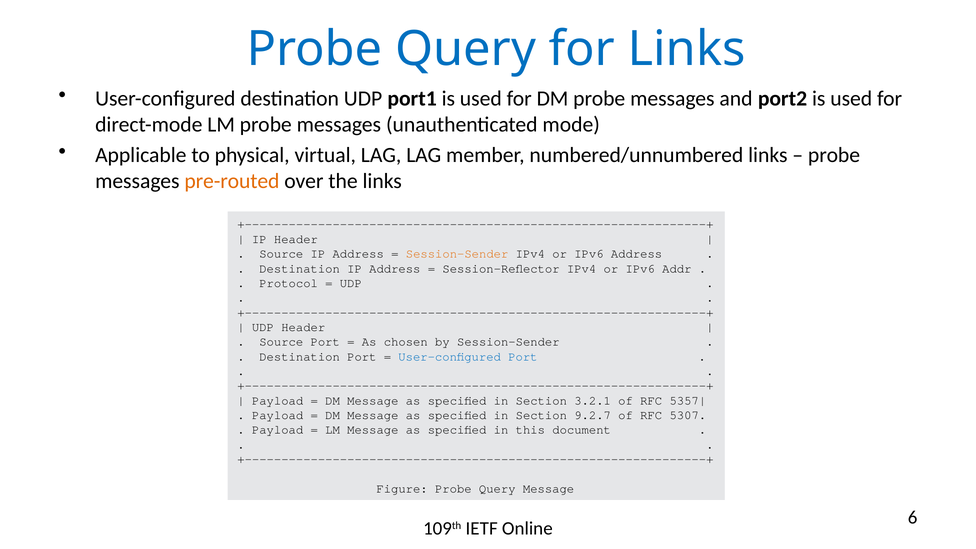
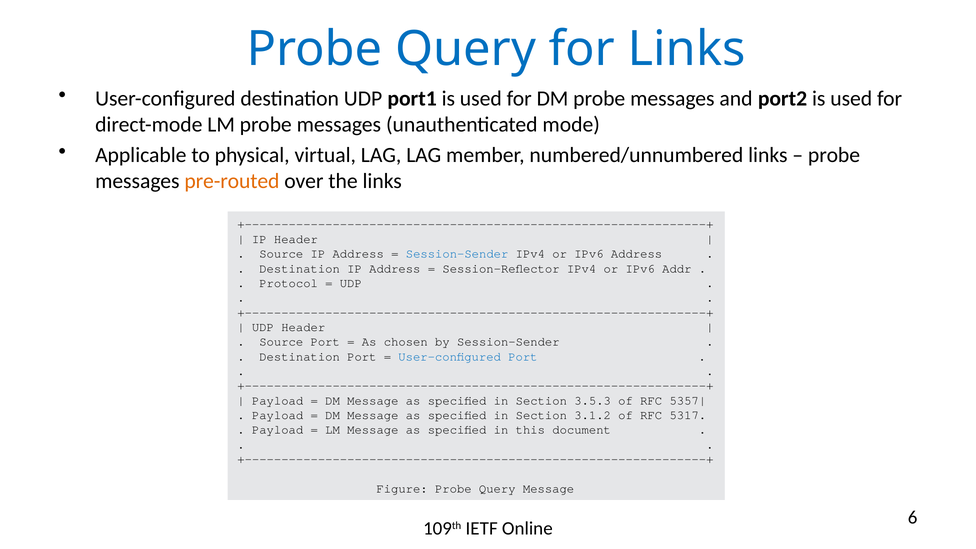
Session-Sender at (457, 254) colour: orange -> blue
3.2.1: 3.2.1 -> 3.5.3
9.2.7: 9.2.7 -> 3.1.2
5307: 5307 -> 5317
